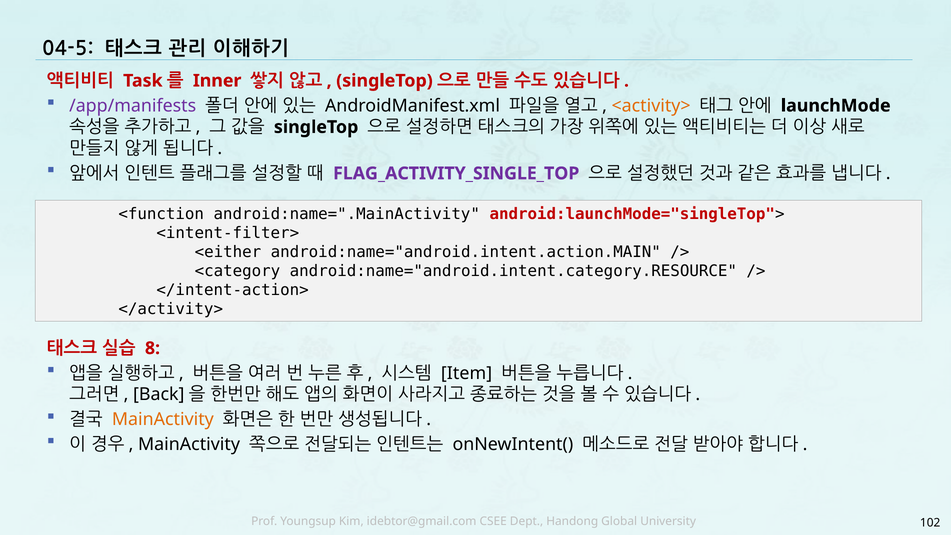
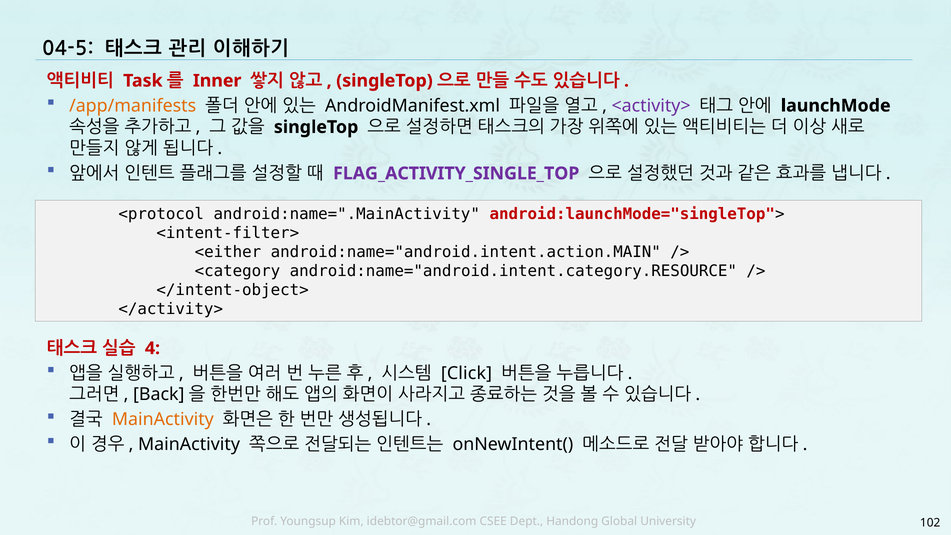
/app/manifests colour: purple -> orange
<activity> colour: orange -> purple
<function: <function -> <protocol
</intent-action>: </intent-action> -> </intent-object>
8: 8 -> 4
Item: Item -> Click
